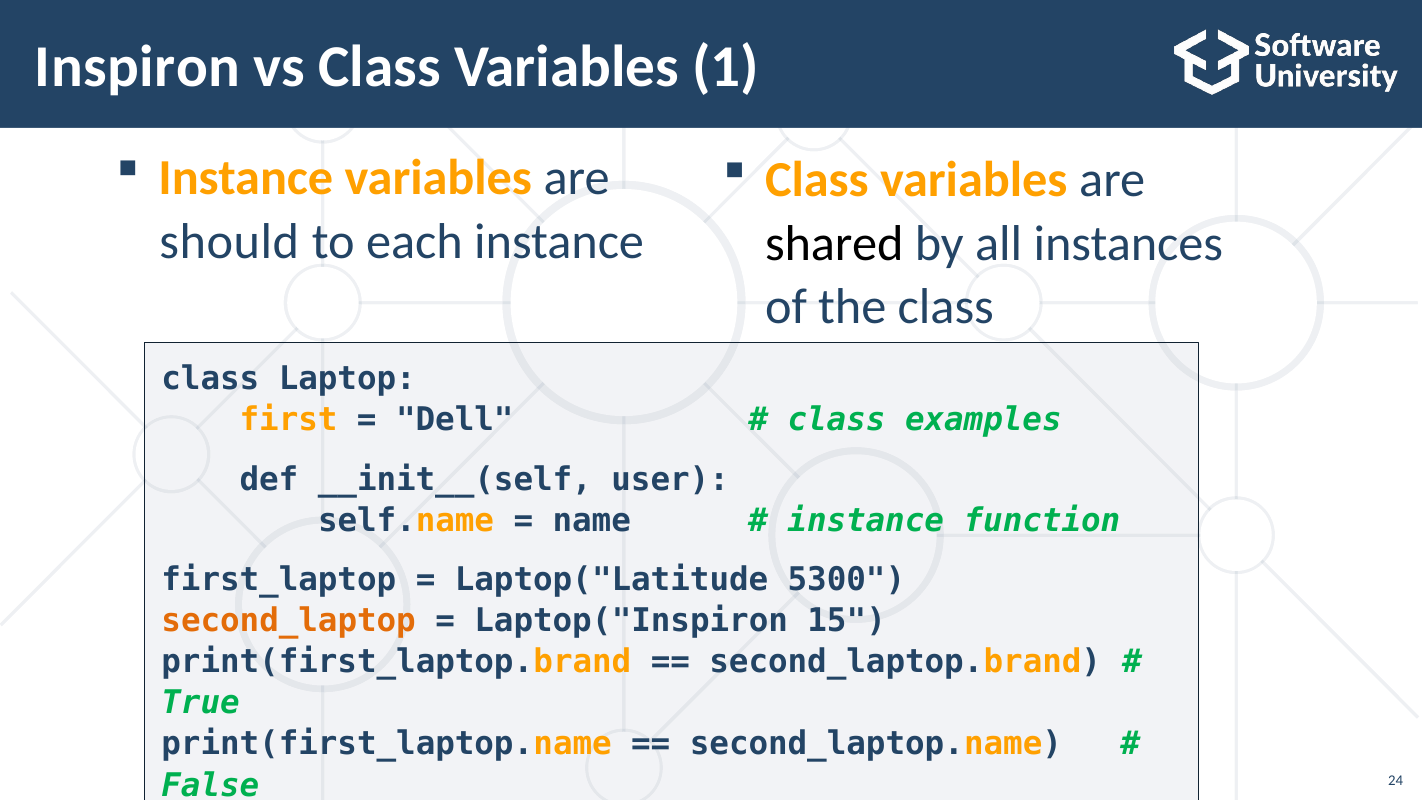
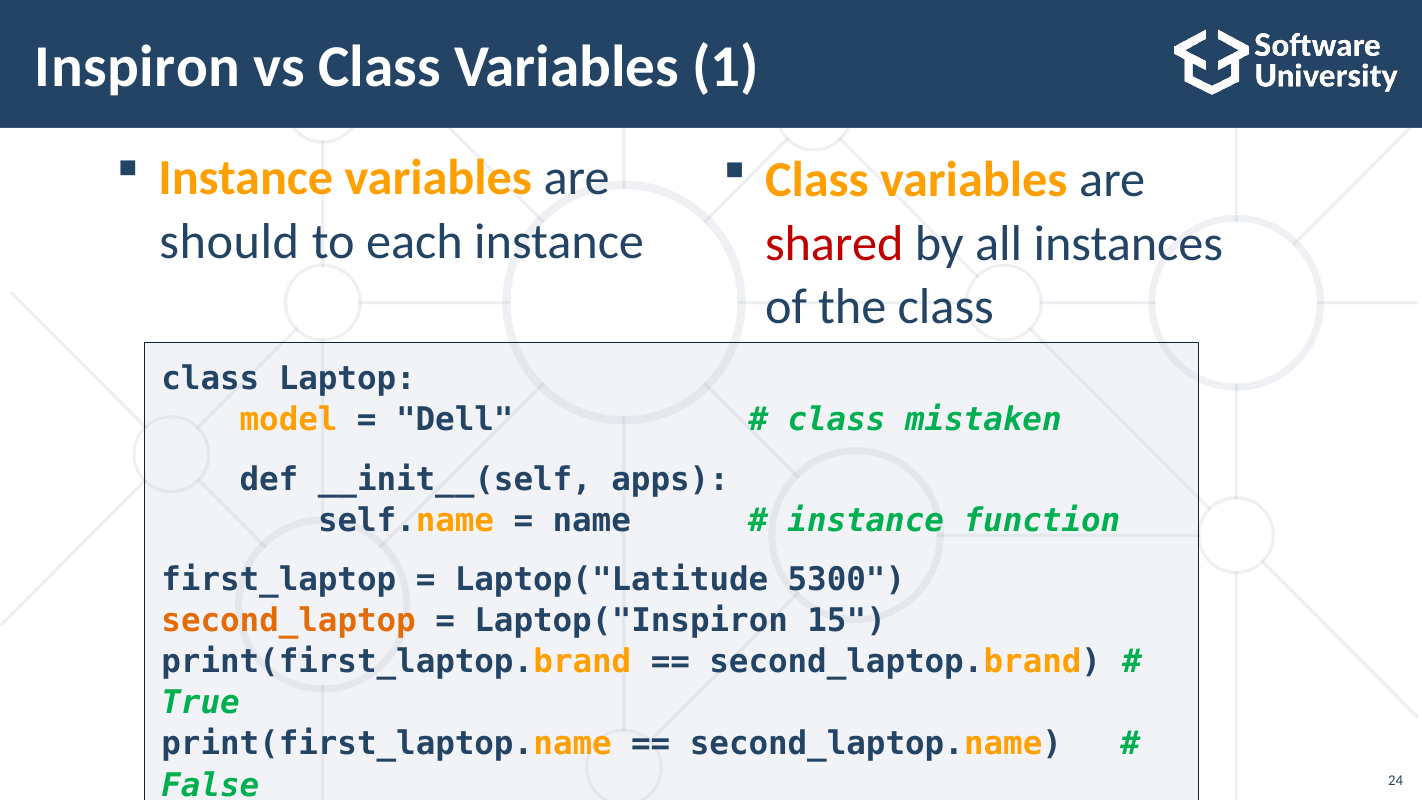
shared colour: black -> red
first: first -> model
examples: examples -> mistaken
user: user -> apps
